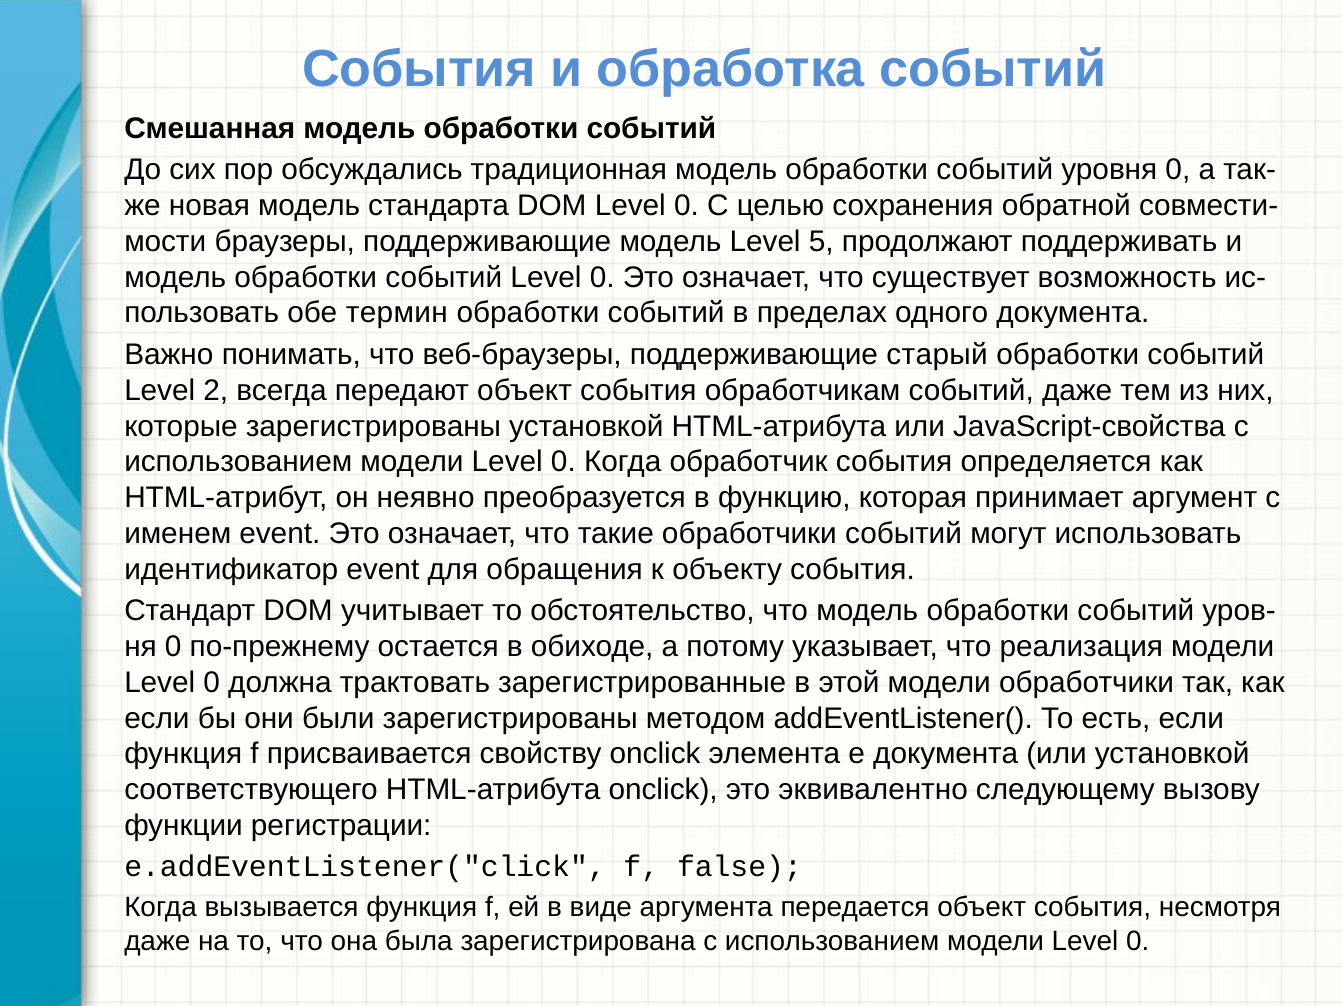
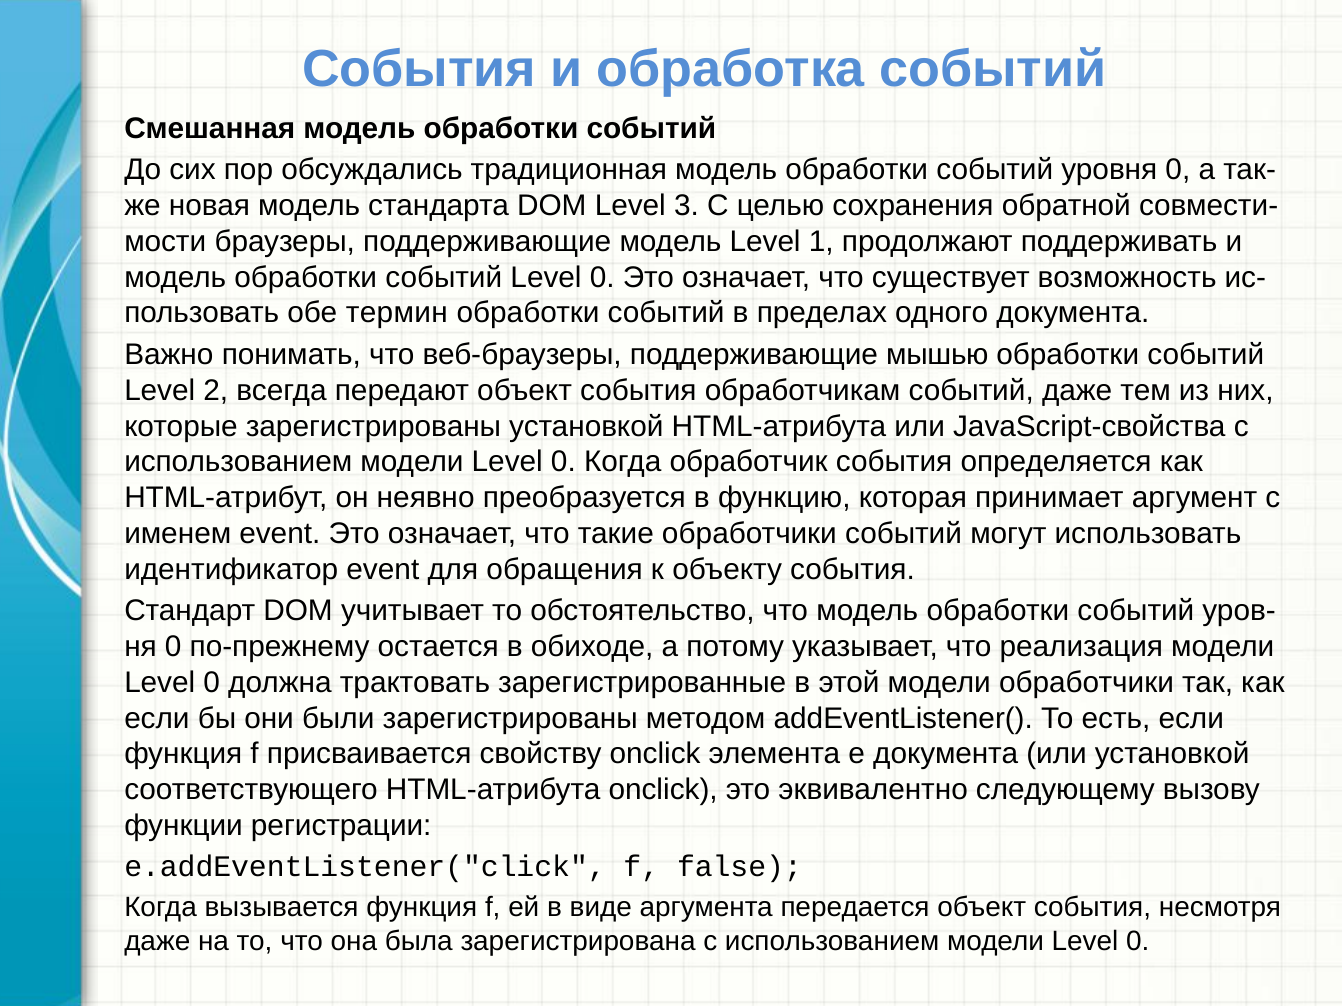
DOM Level 0: 0 -> 3
5: 5 -> 1
старый: старый -> мышью
